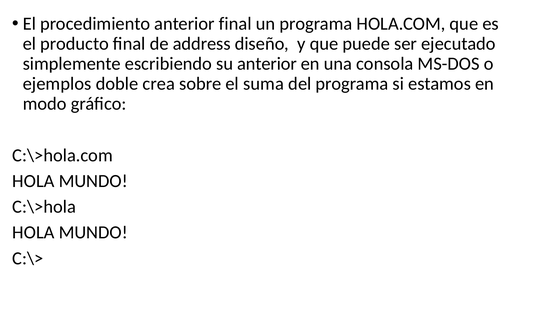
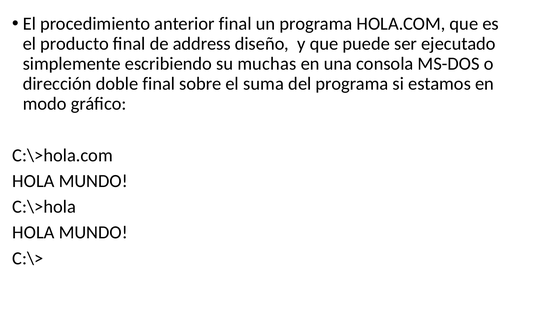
su anterior: anterior -> muchas
ejemplos: ejemplos -> dirección
doble crea: crea -> final
